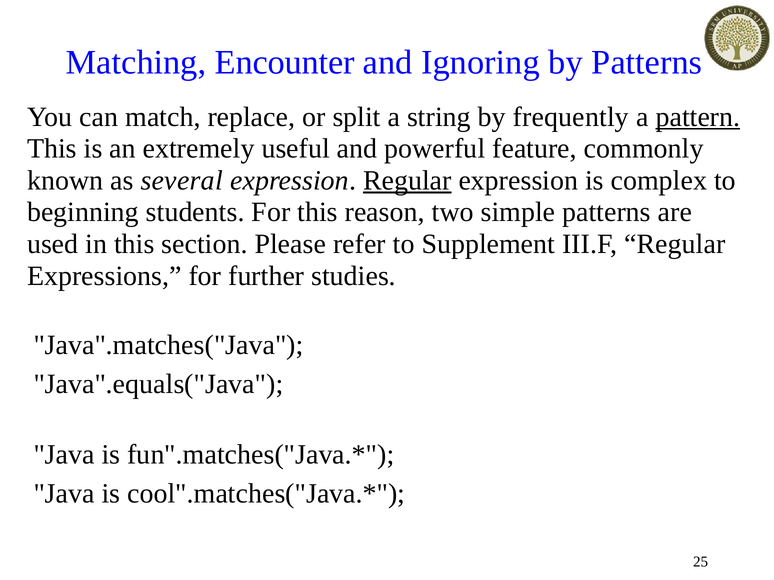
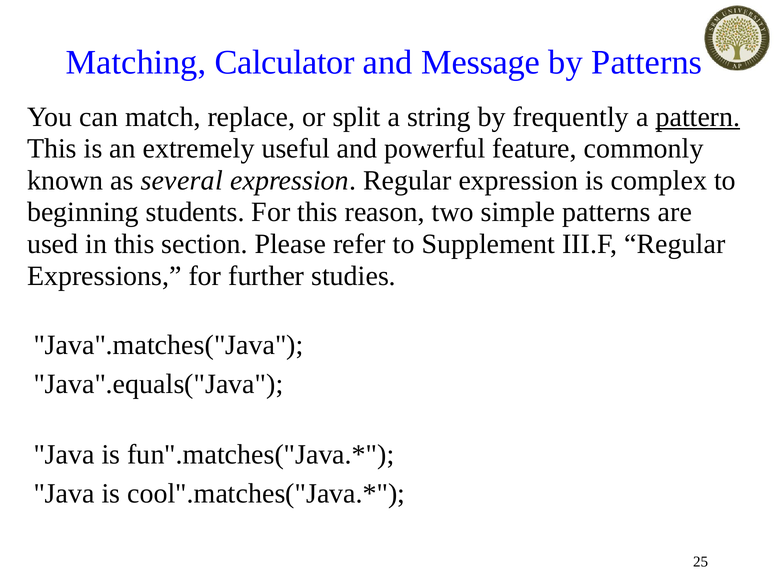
Encounter: Encounter -> Calculator
Ignoring: Ignoring -> Message
Regular at (407, 181) underline: present -> none
